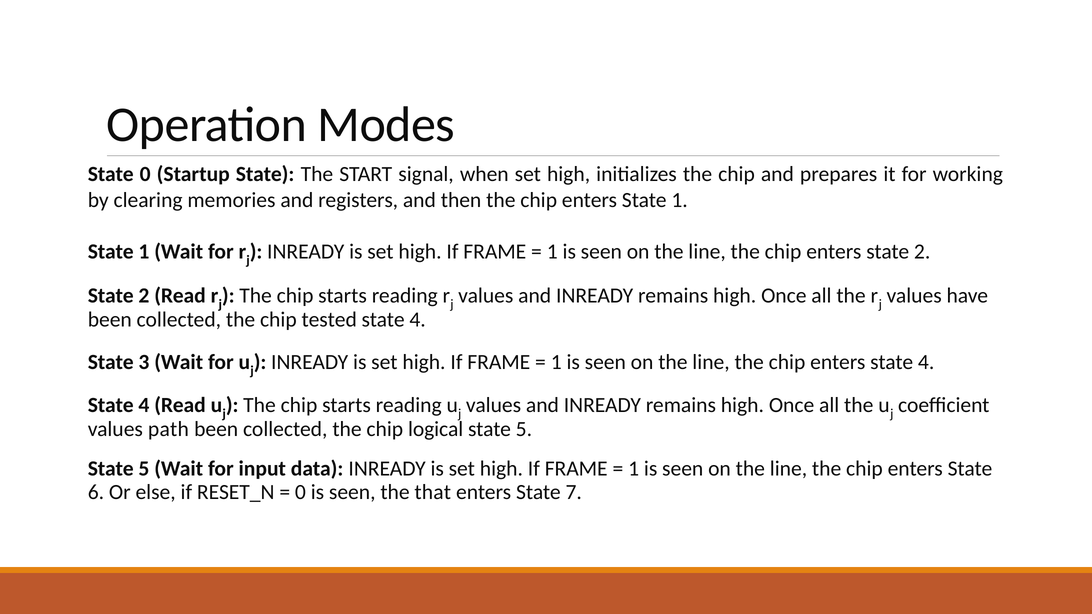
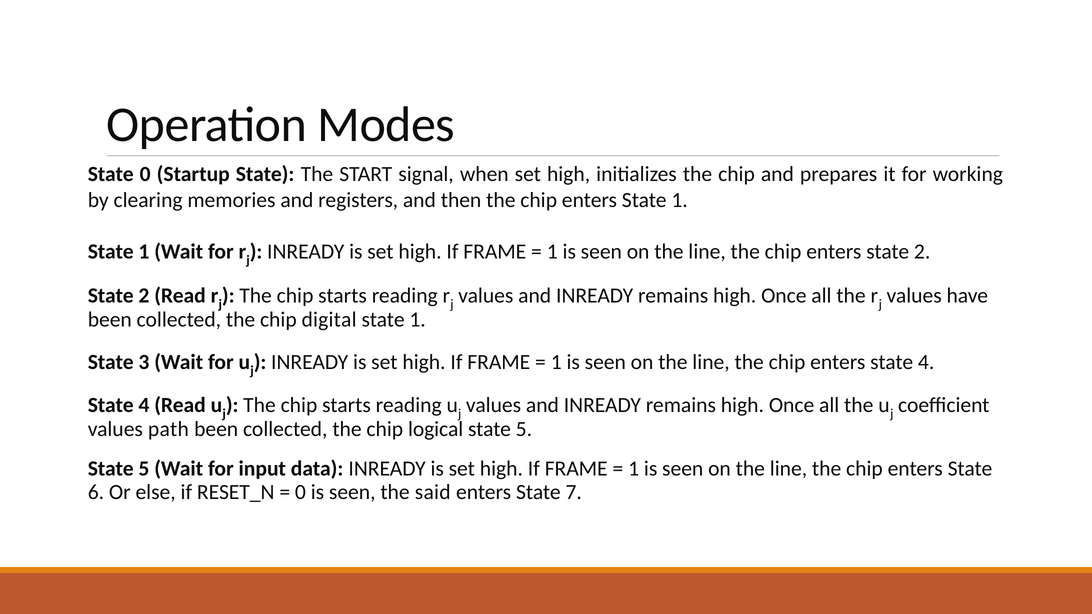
tested: tested -> digital
4 at (418, 320): 4 -> 1
that: that -> said
